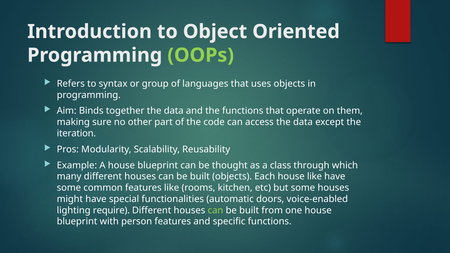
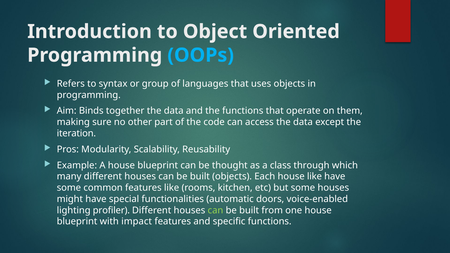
OOPs colour: light green -> light blue
require: require -> profiler
person: person -> impact
